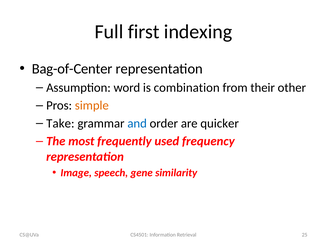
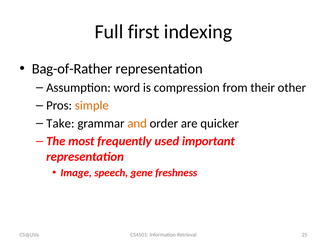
Bag-of-Center: Bag-of-Center -> Bag-of-Rather
combination: combination -> compression
and colour: blue -> orange
frequency: frequency -> important
similarity: similarity -> freshness
